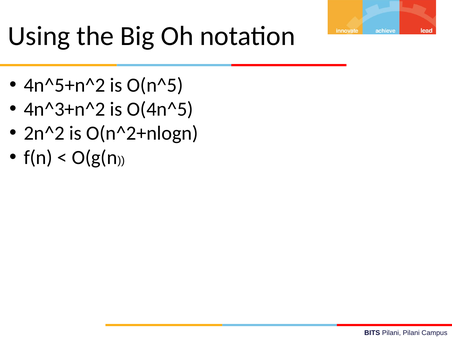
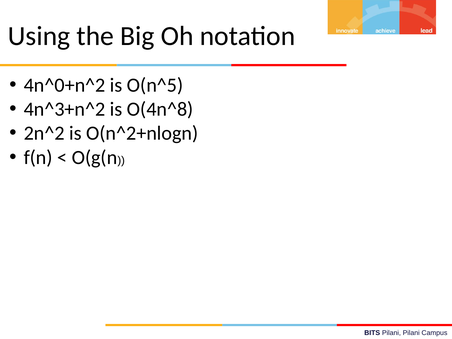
4n^5+n^2: 4n^5+n^2 -> 4n^0+n^2
O(4n^5: O(4n^5 -> O(4n^8
